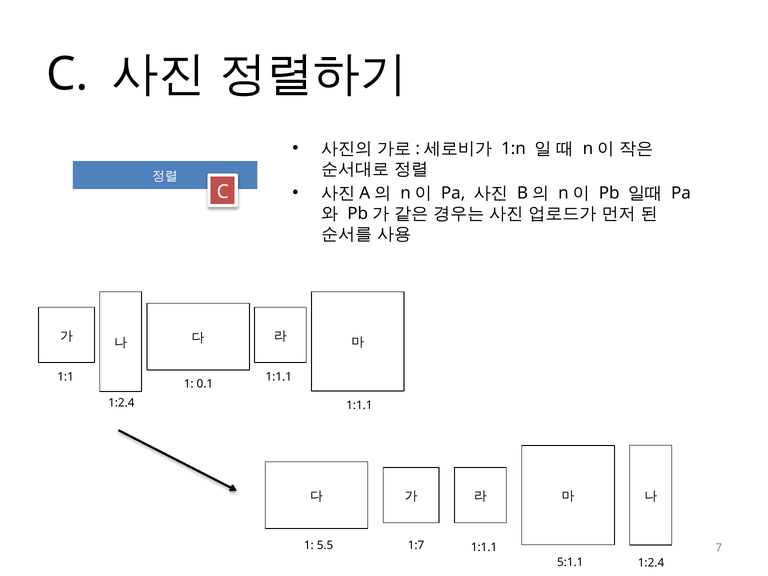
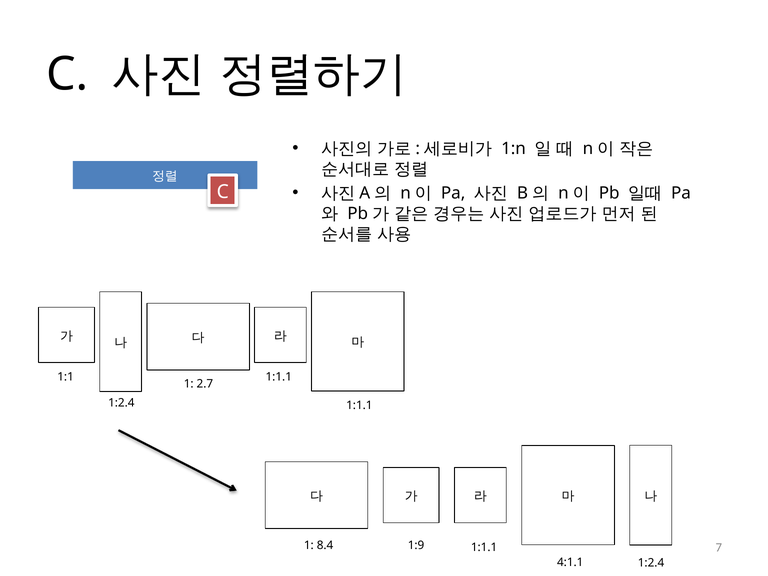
0.1: 0.1 -> 2.7
5.5: 5.5 -> 8.4
1:7: 1:7 -> 1:9
5:1.1: 5:1.1 -> 4:1.1
